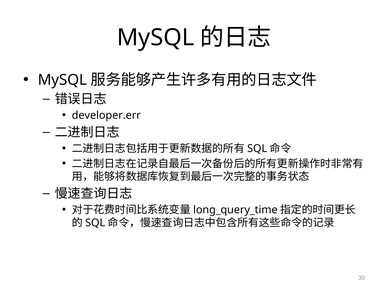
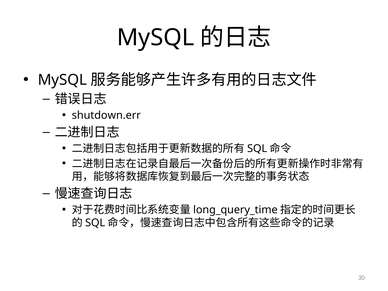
developer.err: developer.err -> shutdown.err
